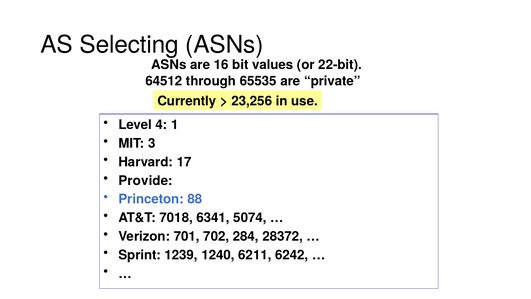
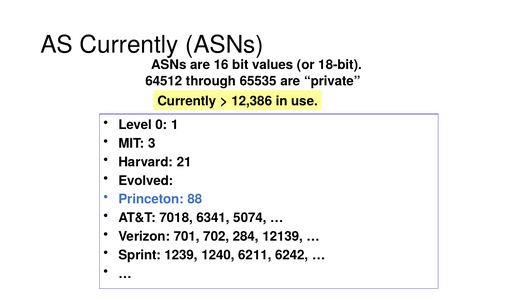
AS Selecting: Selecting -> Currently
22-bit: 22-bit -> 18-bit
23,256: 23,256 -> 12,386
4: 4 -> 0
17: 17 -> 21
Provide: Provide -> Evolved
28372: 28372 -> 12139
